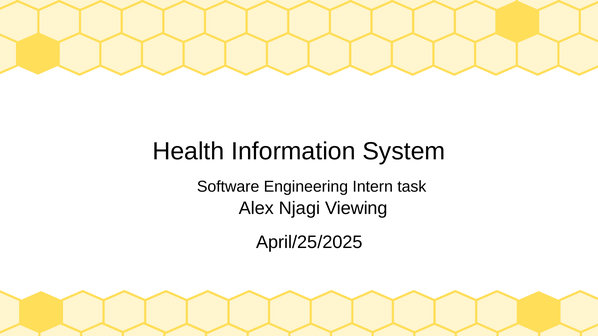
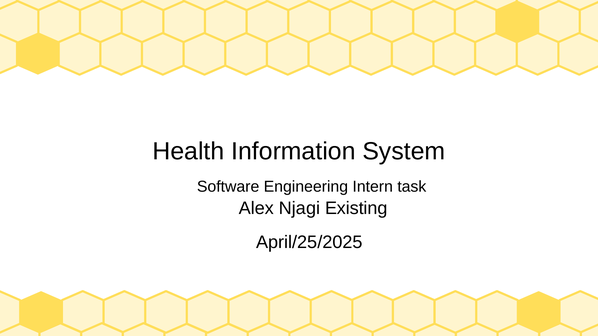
Viewing: Viewing -> Existing
